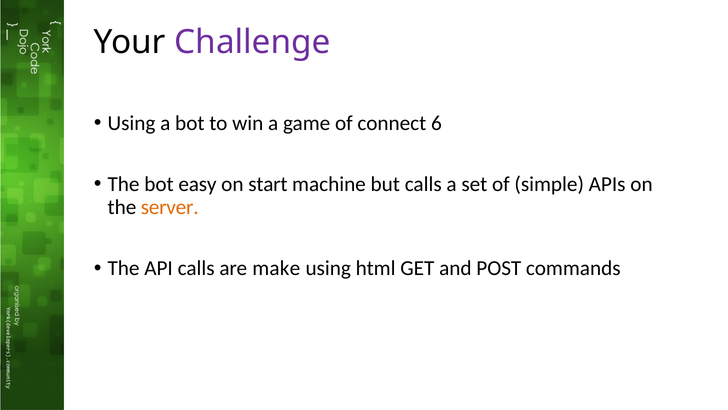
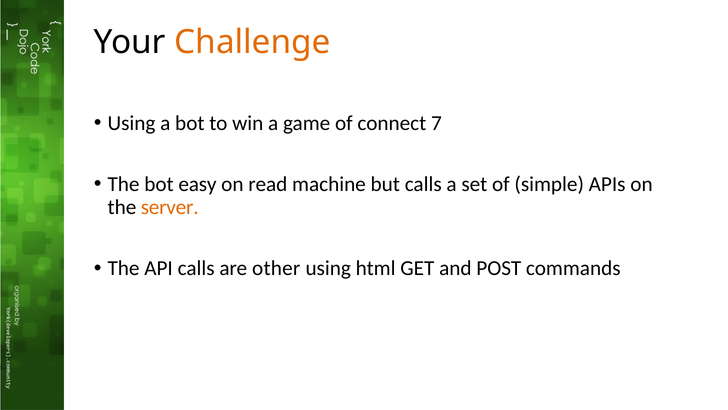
Challenge colour: purple -> orange
6: 6 -> 7
start: start -> read
make: make -> other
